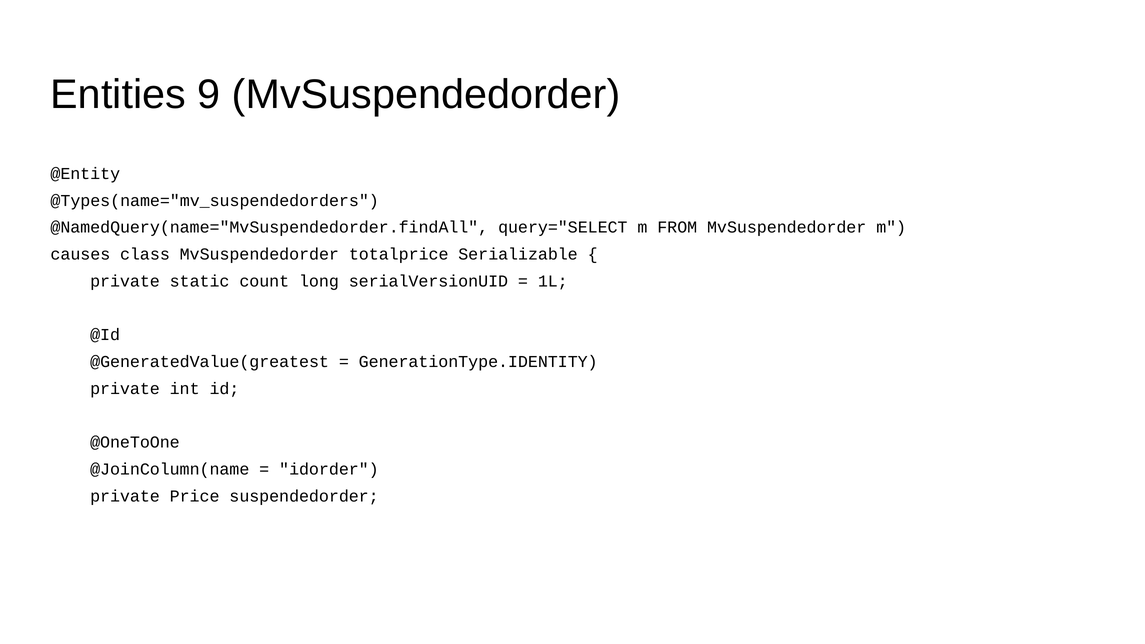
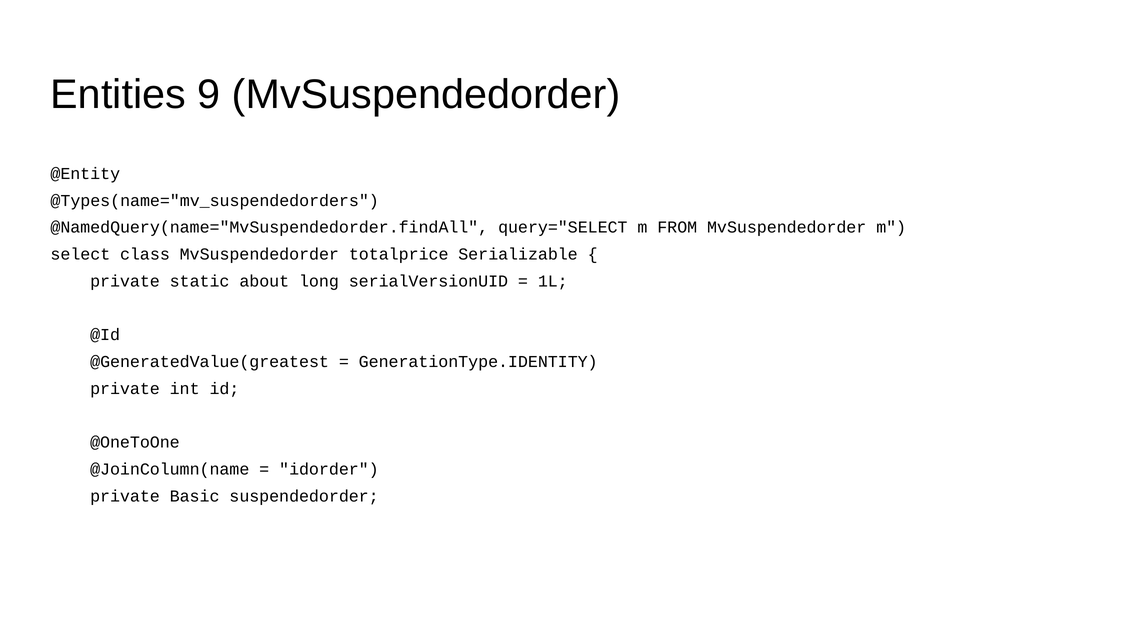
causes: causes -> select
count: count -> about
Price: Price -> Basic
